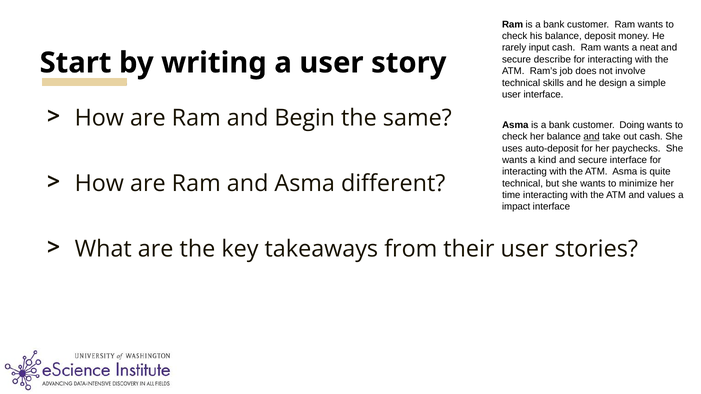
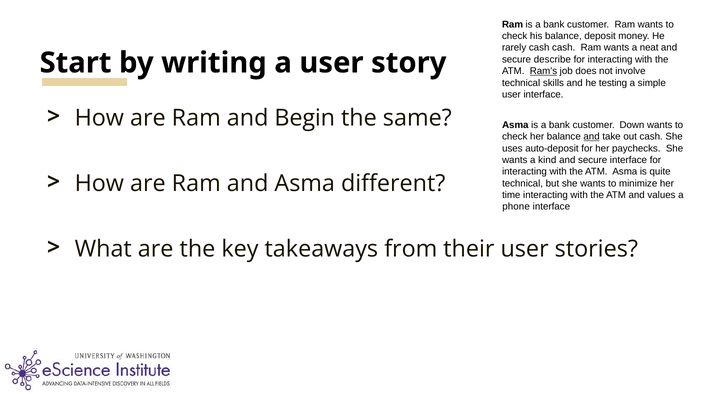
rarely input: input -> cash
Ram’s underline: none -> present
design: design -> testing
Doing: Doing -> Down
impact: impact -> phone
